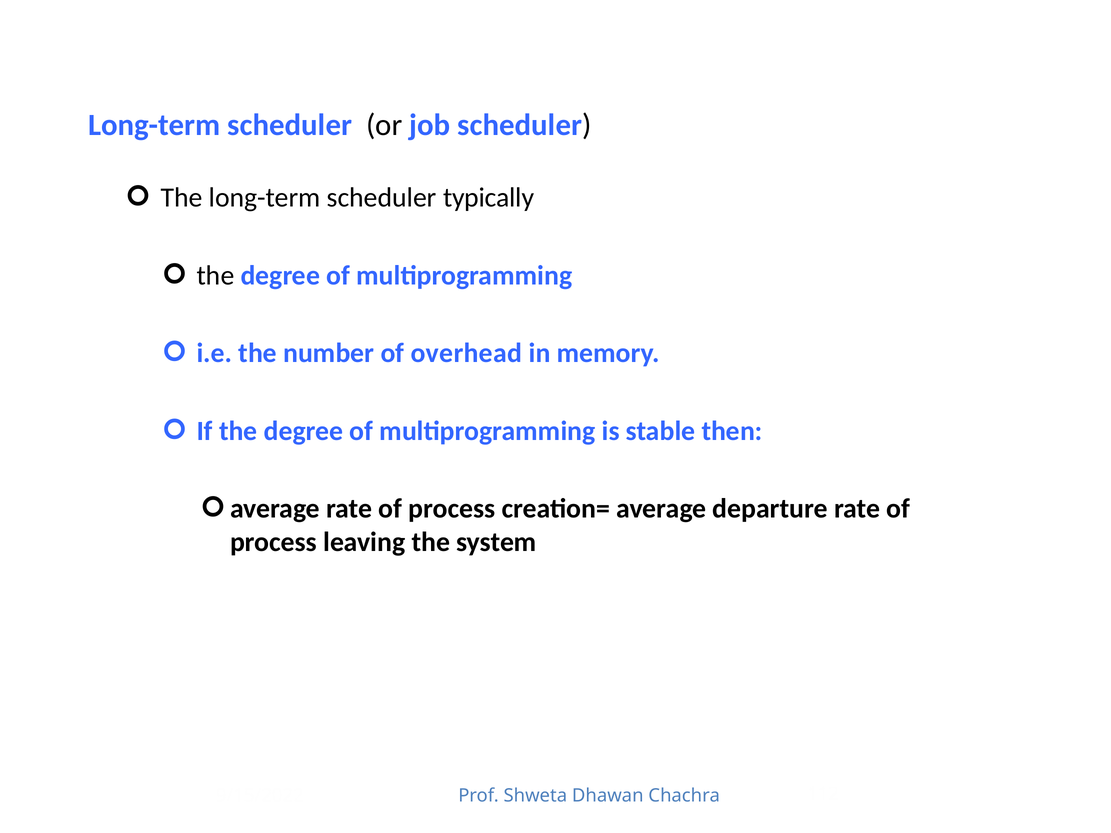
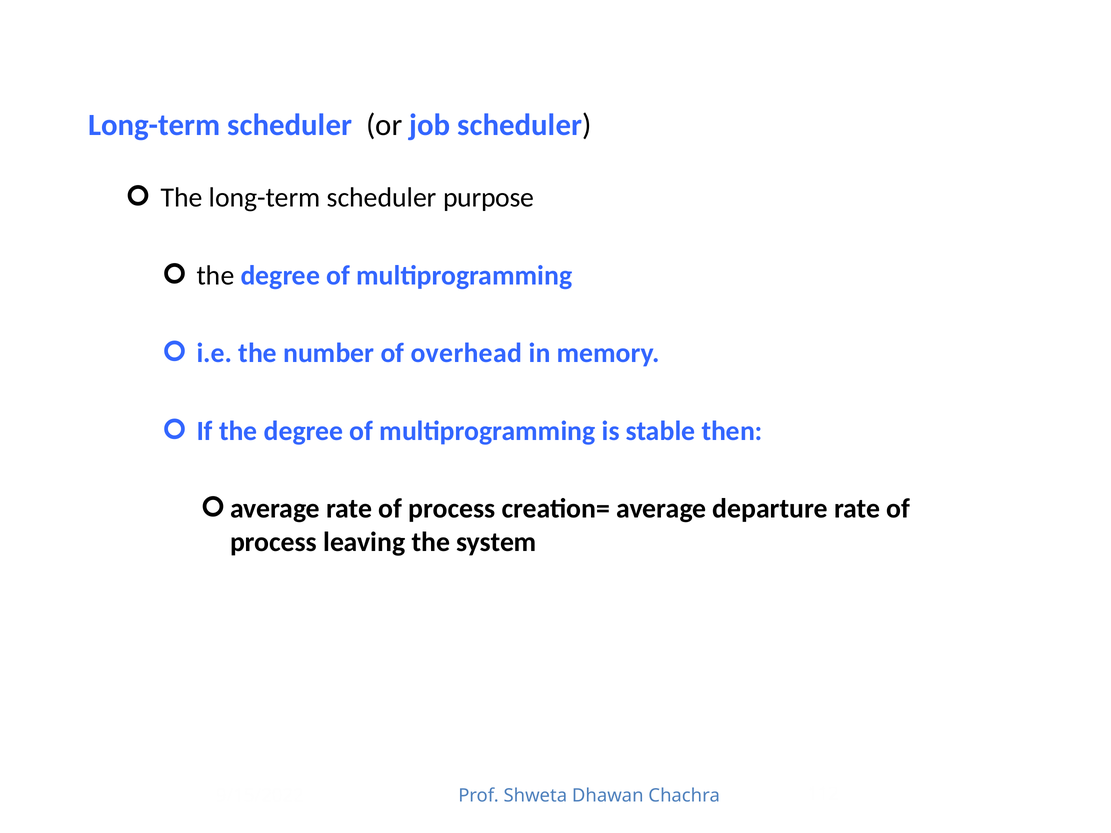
typically: typically -> purpose
